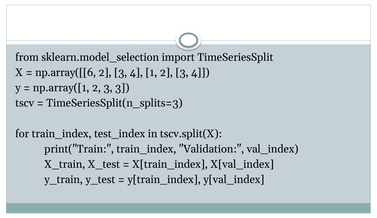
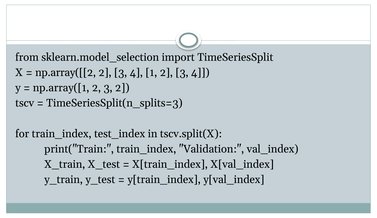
np.array([[6: np.array([[6 -> np.array([[2
3 3: 3 -> 2
